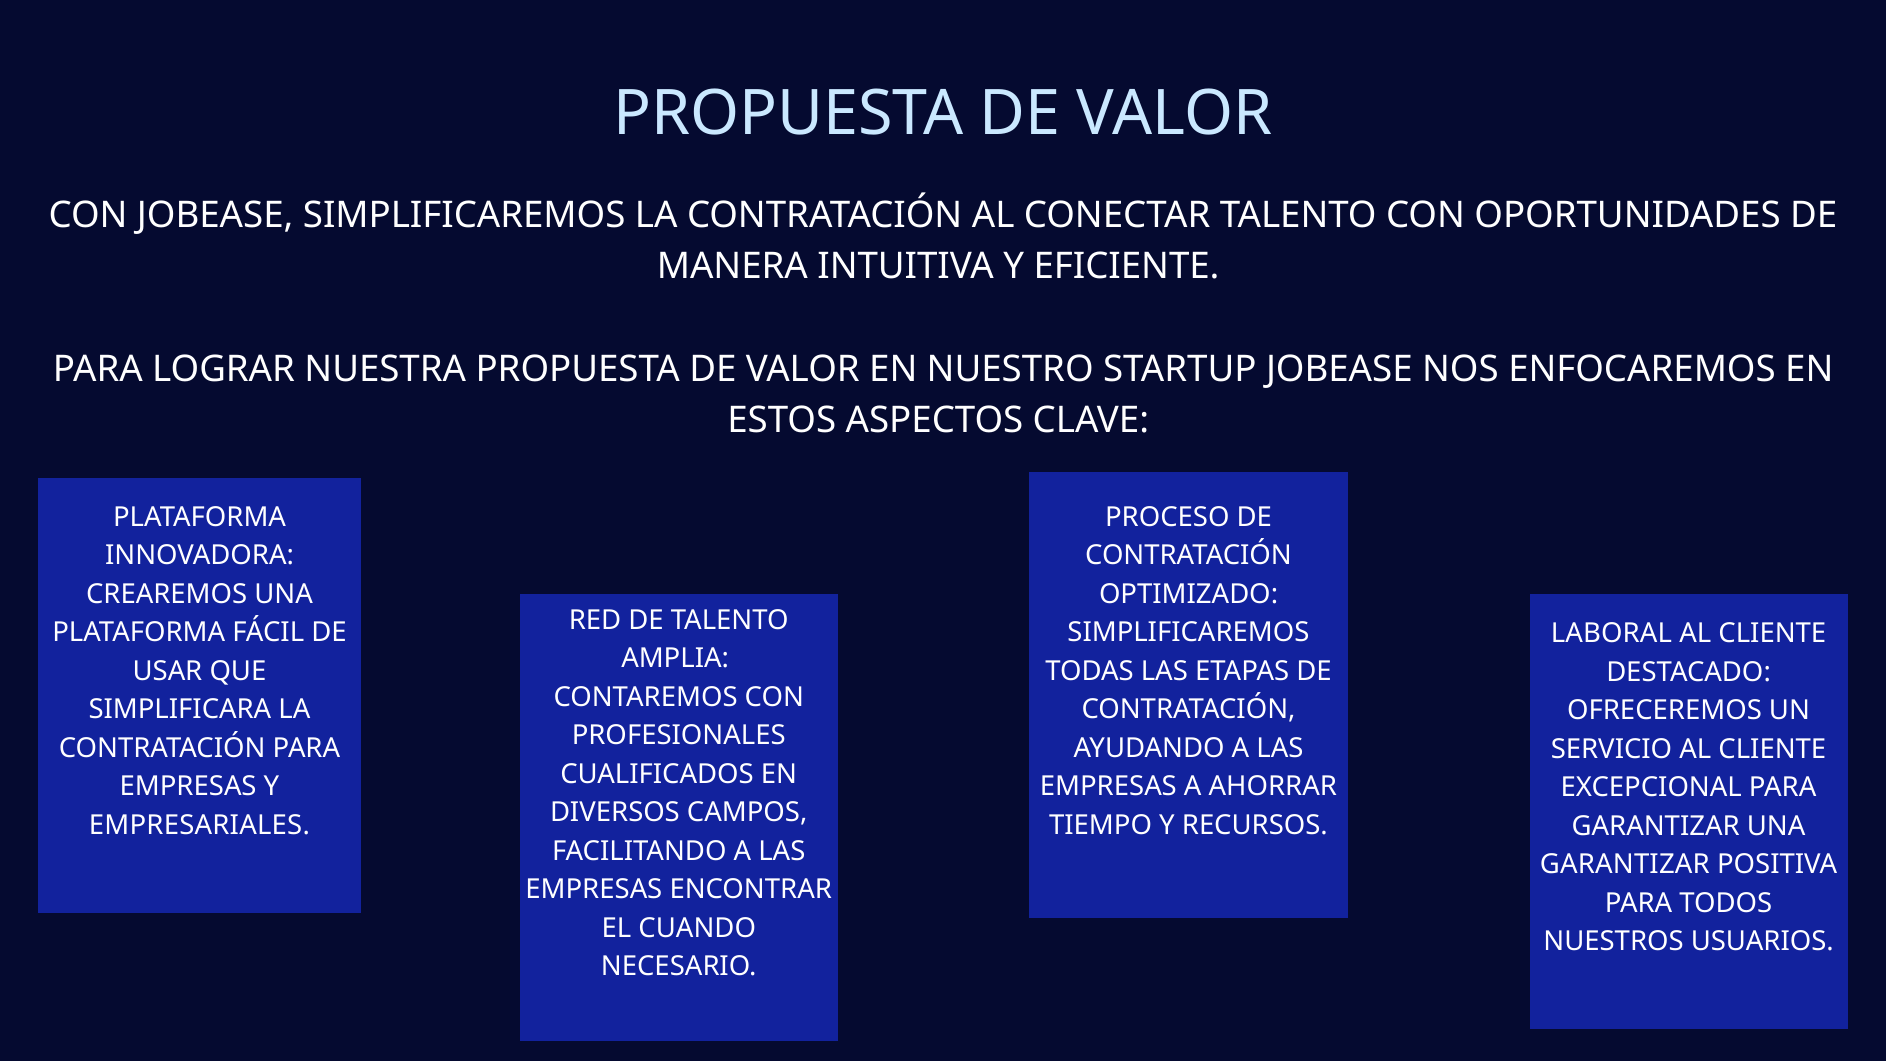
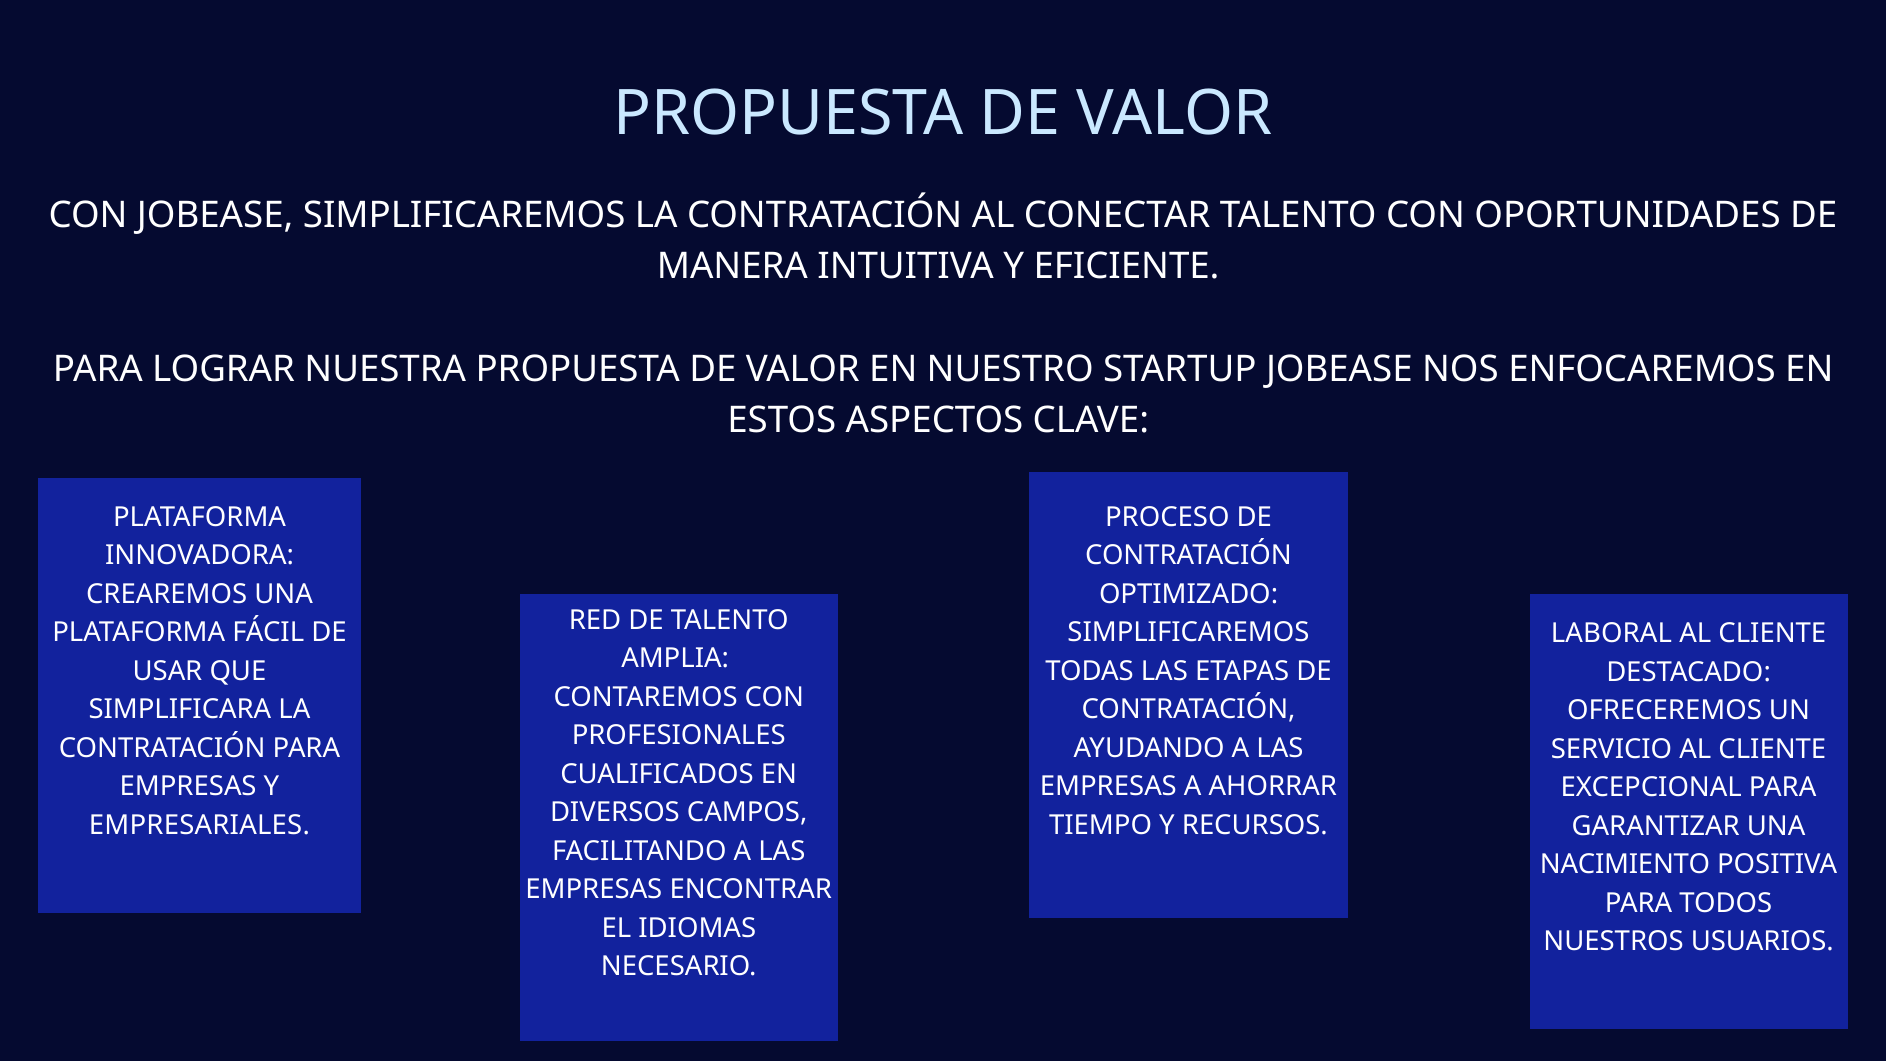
GARANTIZAR at (1625, 865): GARANTIZAR -> NACIMIENTO
CUANDO: CUANDO -> IDIOMAS
